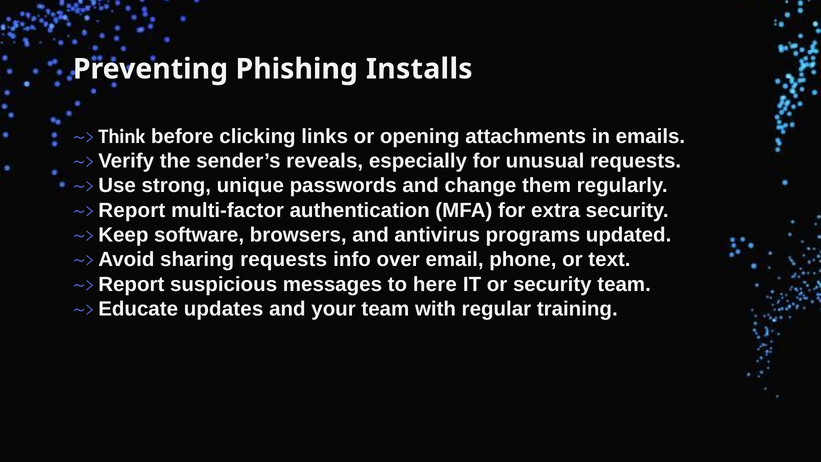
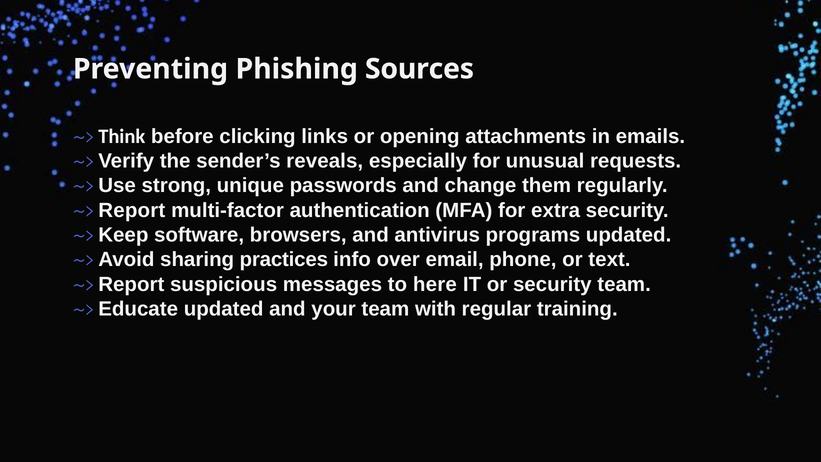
Installs: Installs -> Sources
sharing requests: requests -> practices
Educate updates: updates -> updated
